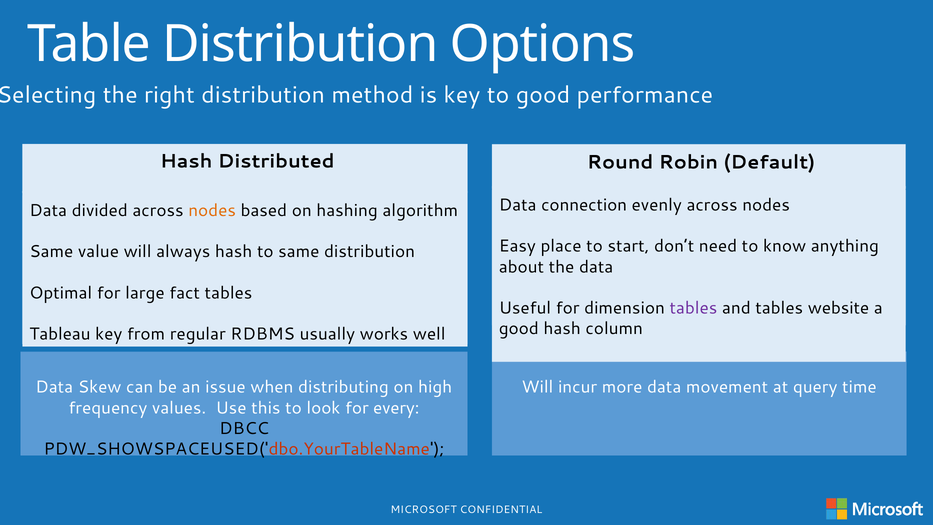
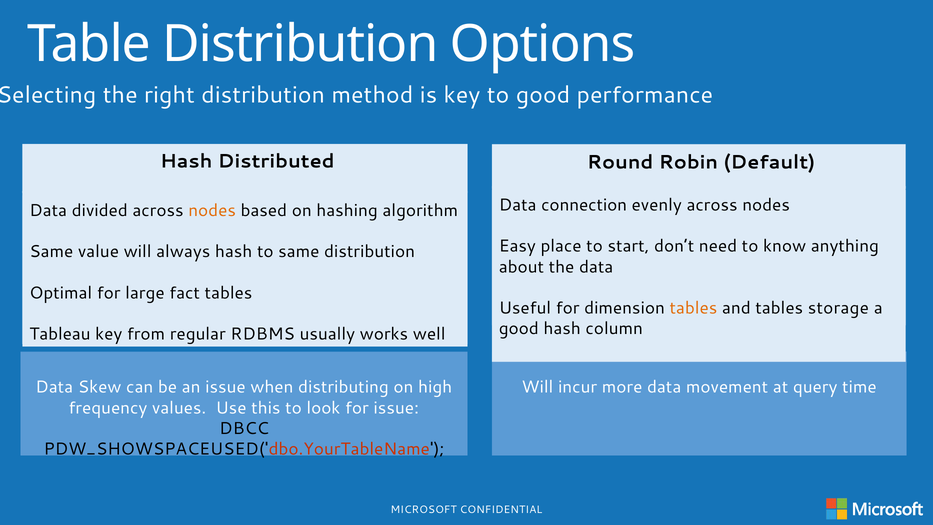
tables at (693, 308) colour: purple -> orange
website: website -> storage
for every: every -> issue
